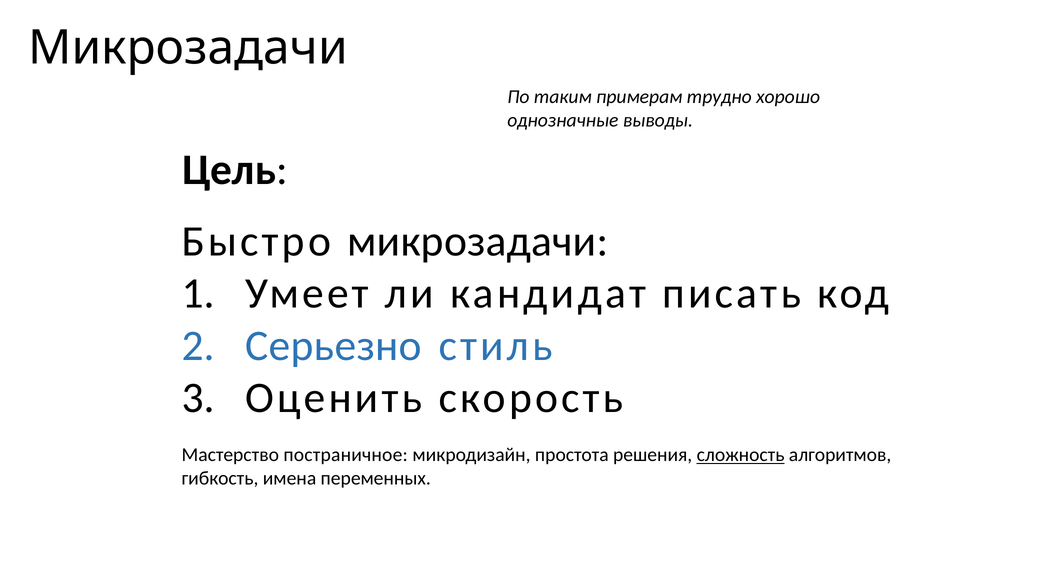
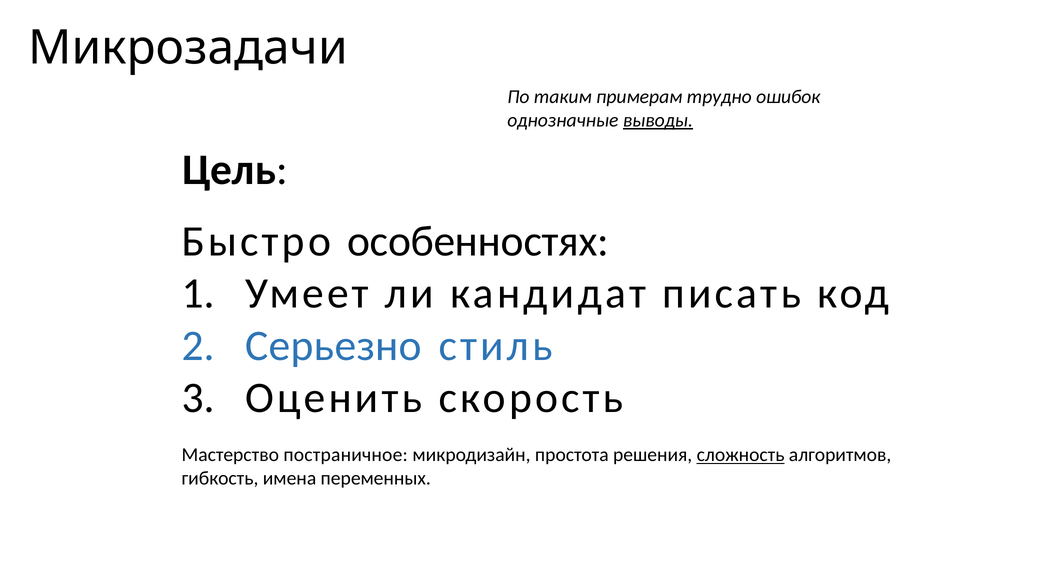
хорошо: хорошо -> ошибок
выводы underline: none -> present
Быстро микрозадачи: микрозадачи -> особенностях
